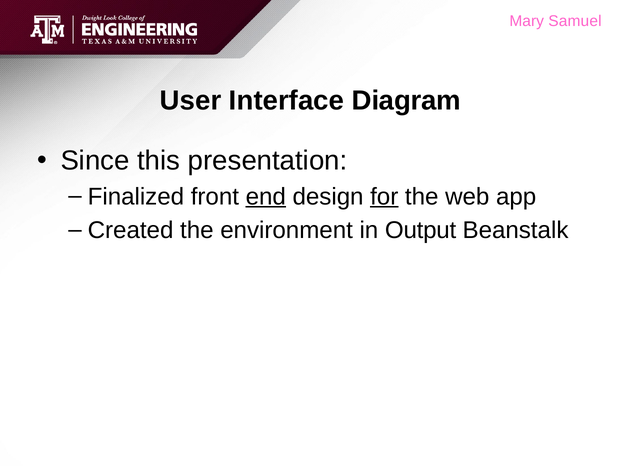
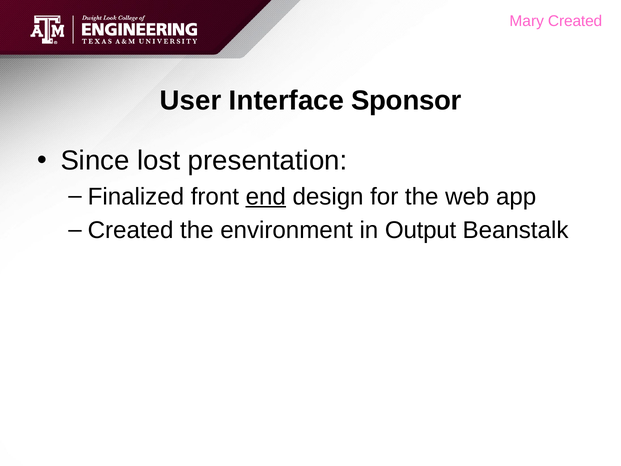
Mary Samuel: Samuel -> Created
Diagram: Diagram -> Sponsor
this: this -> lost
for underline: present -> none
